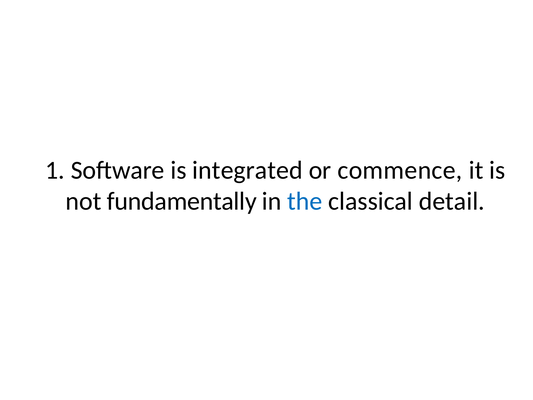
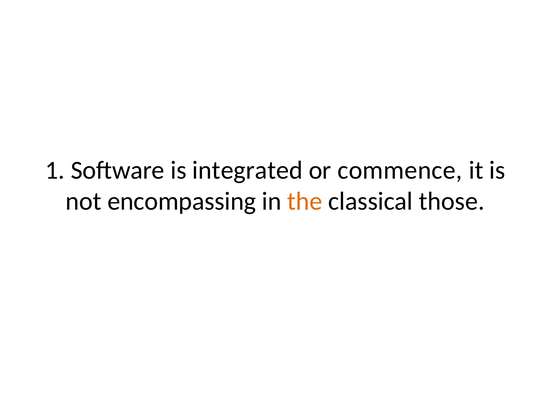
fundamentally: fundamentally -> encompassing
the colour: blue -> orange
detail: detail -> those
